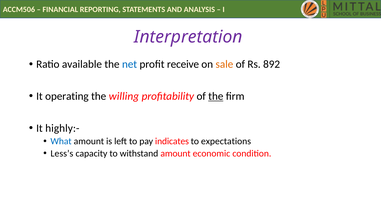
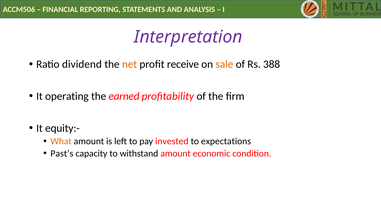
available: available -> dividend
net colour: blue -> orange
892: 892 -> 388
willing: willing -> earned
the at (216, 96) underline: present -> none
highly:-: highly:- -> equity:-
What colour: blue -> orange
indicates: indicates -> invested
Less’s: Less’s -> Past’s
